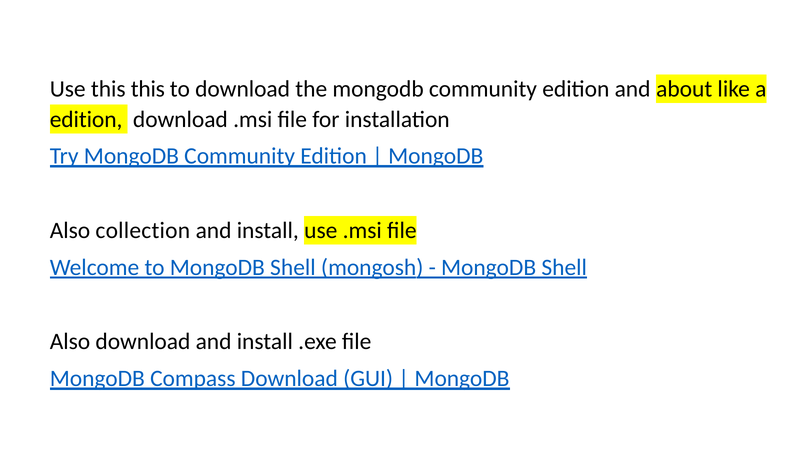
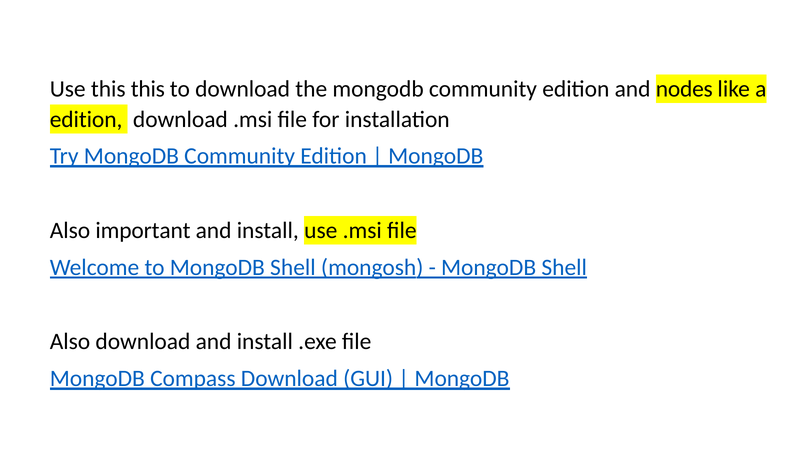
about: about -> nodes
collection: collection -> important
